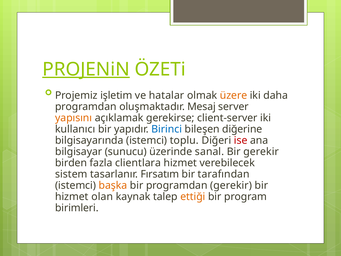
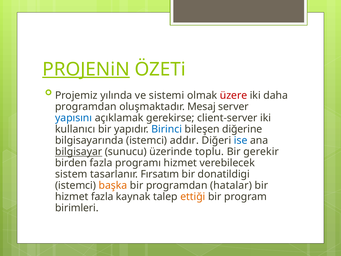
işletim: işletim -> yılında
hatalar: hatalar -> sistemi
üzere colour: orange -> red
yapısını colour: orange -> blue
toplu: toplu -> addır
ise colour: red -> blue
bilgisayar underline: none -> present
sanal: sanal -> toplu
clientlara: clientlara -> programı
tarafından: tarafından -> donatildigi
programdan gerekir: gerekir -> hatalar
hizmet olan: olan -> fazla
